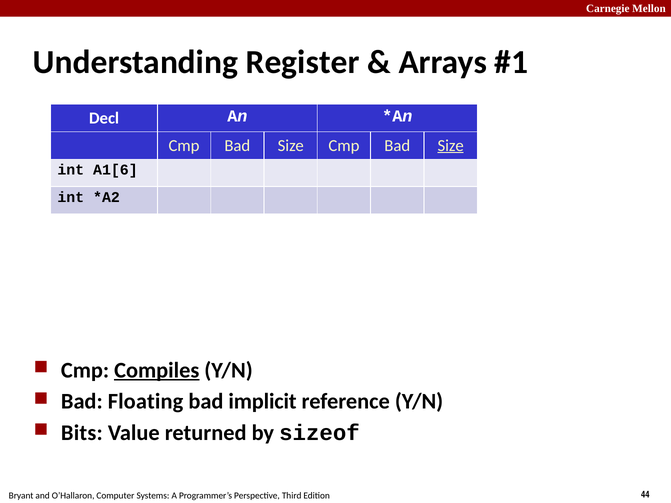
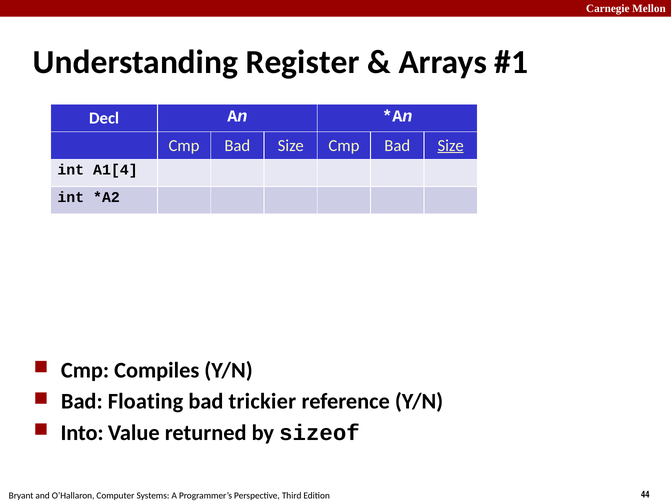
A1[6: A1[6 -> A1[4
Compiles underline: present -> none
implicit: implicit -> trickier
Bits: Bits -> Into
